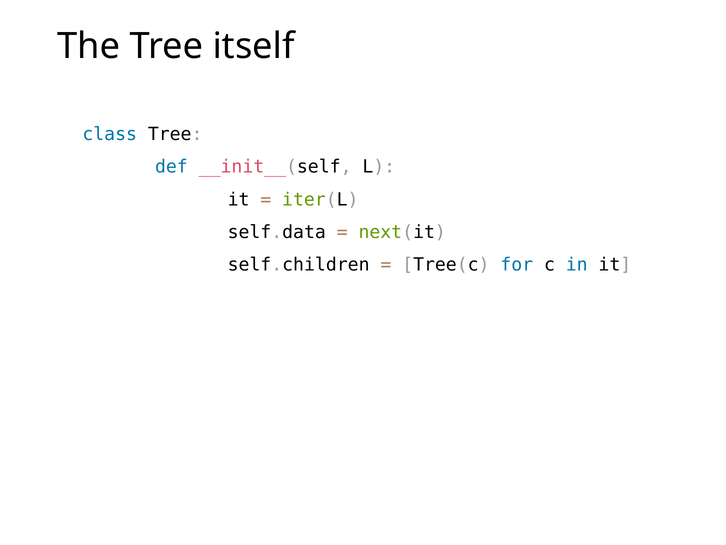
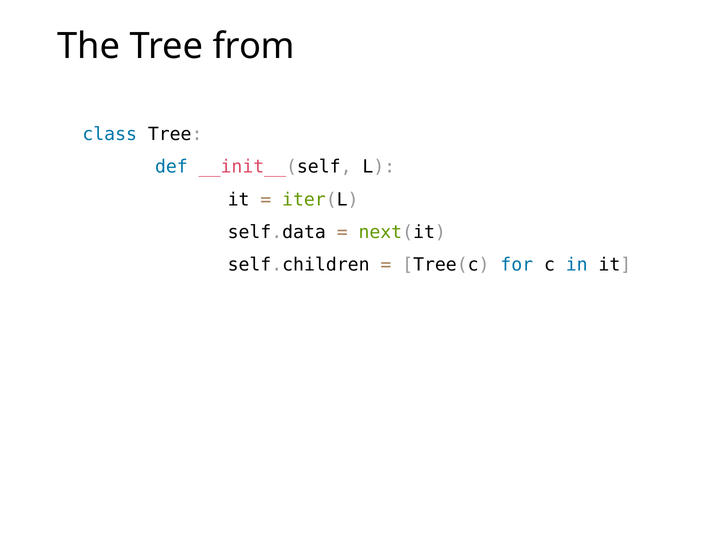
itself: itself -> from
